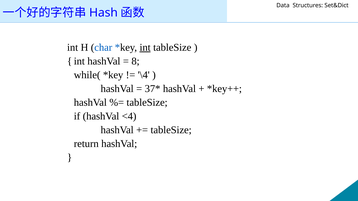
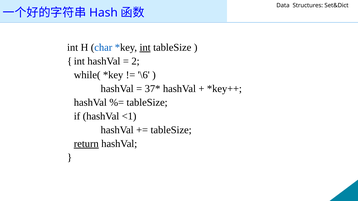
8: 8 -> 2
\4: \4 -> \6
<4: <4 -> <1
return underline: none -> present
